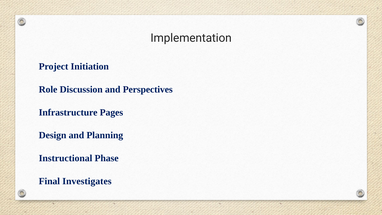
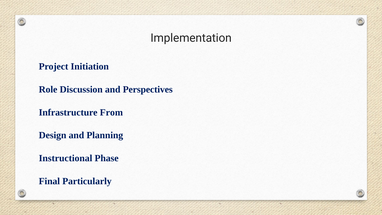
Pages: Pages -> From
Investigates: Investigates -> Particularly
